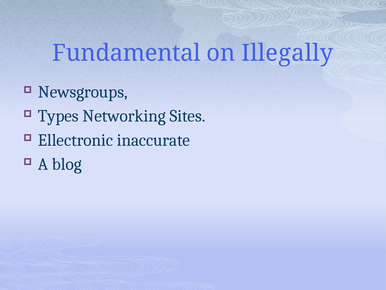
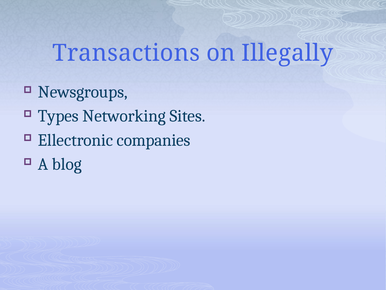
Fundamental: Fundamental -> Transactions
inaccurate: inaccurate -> companies
